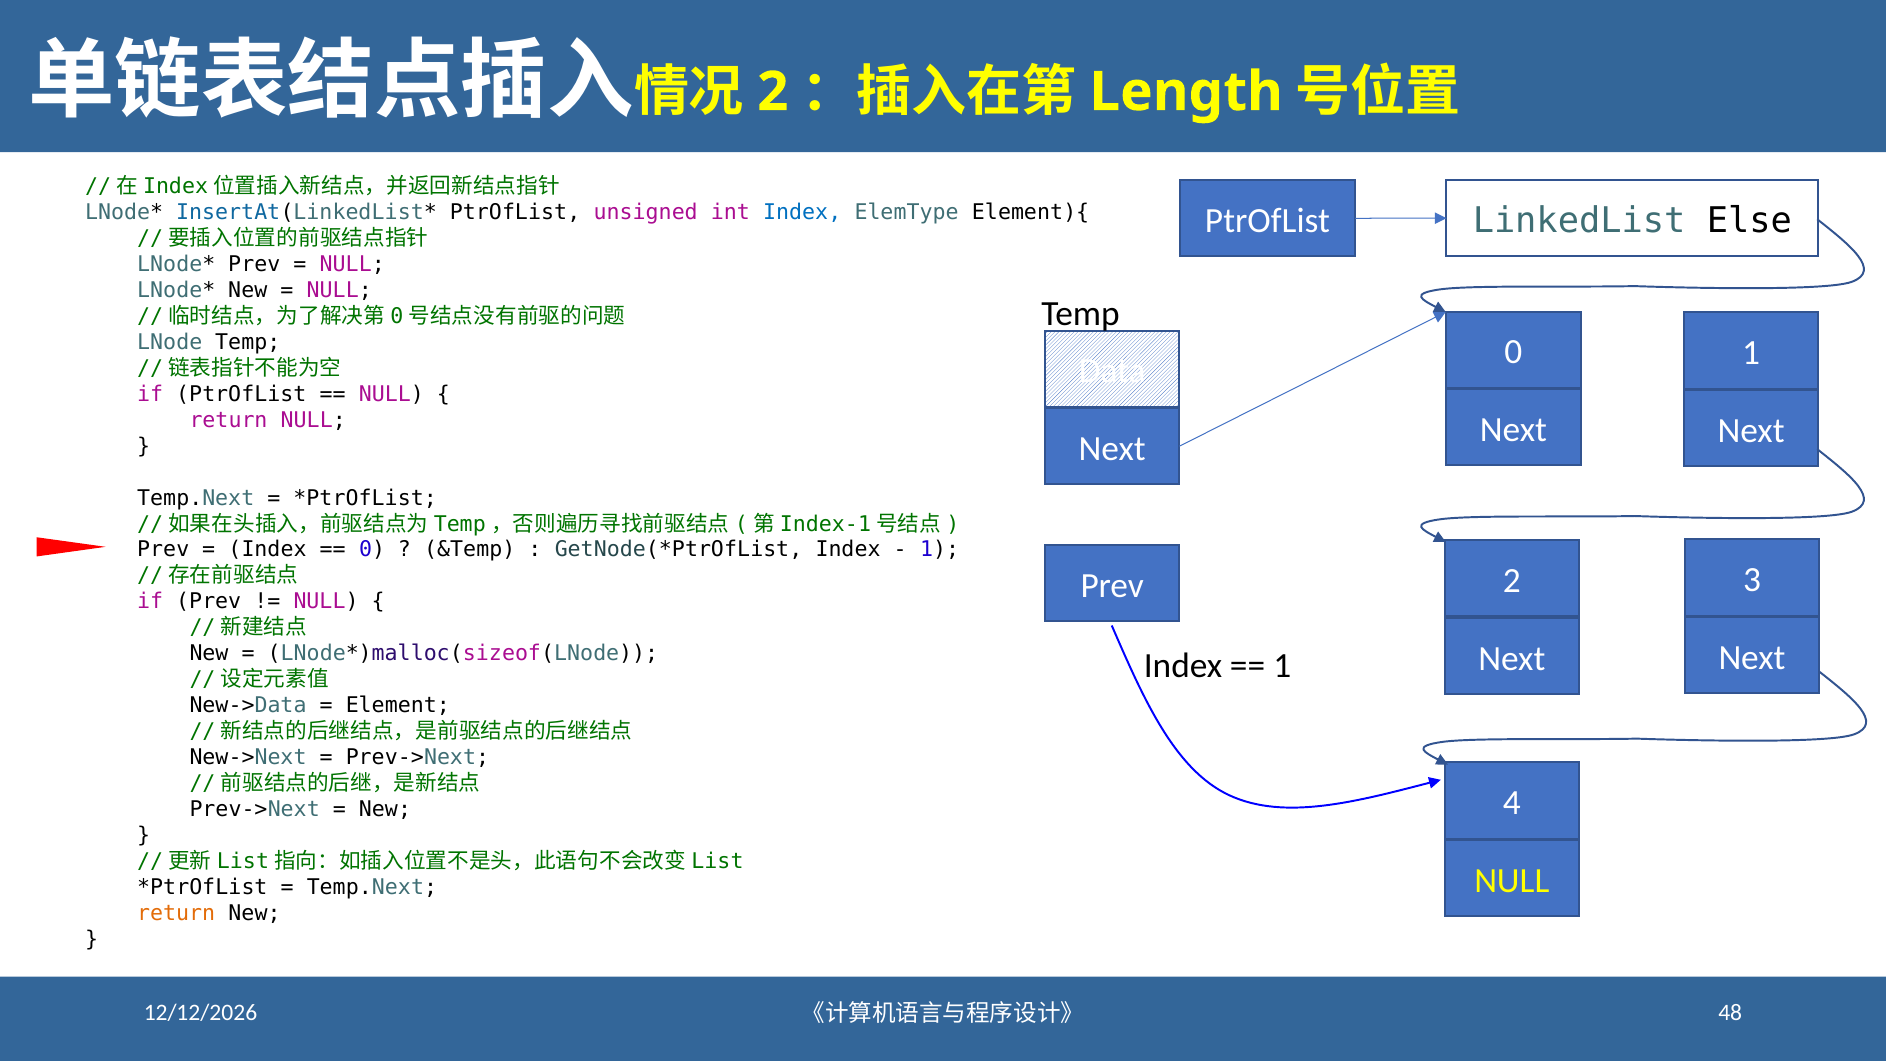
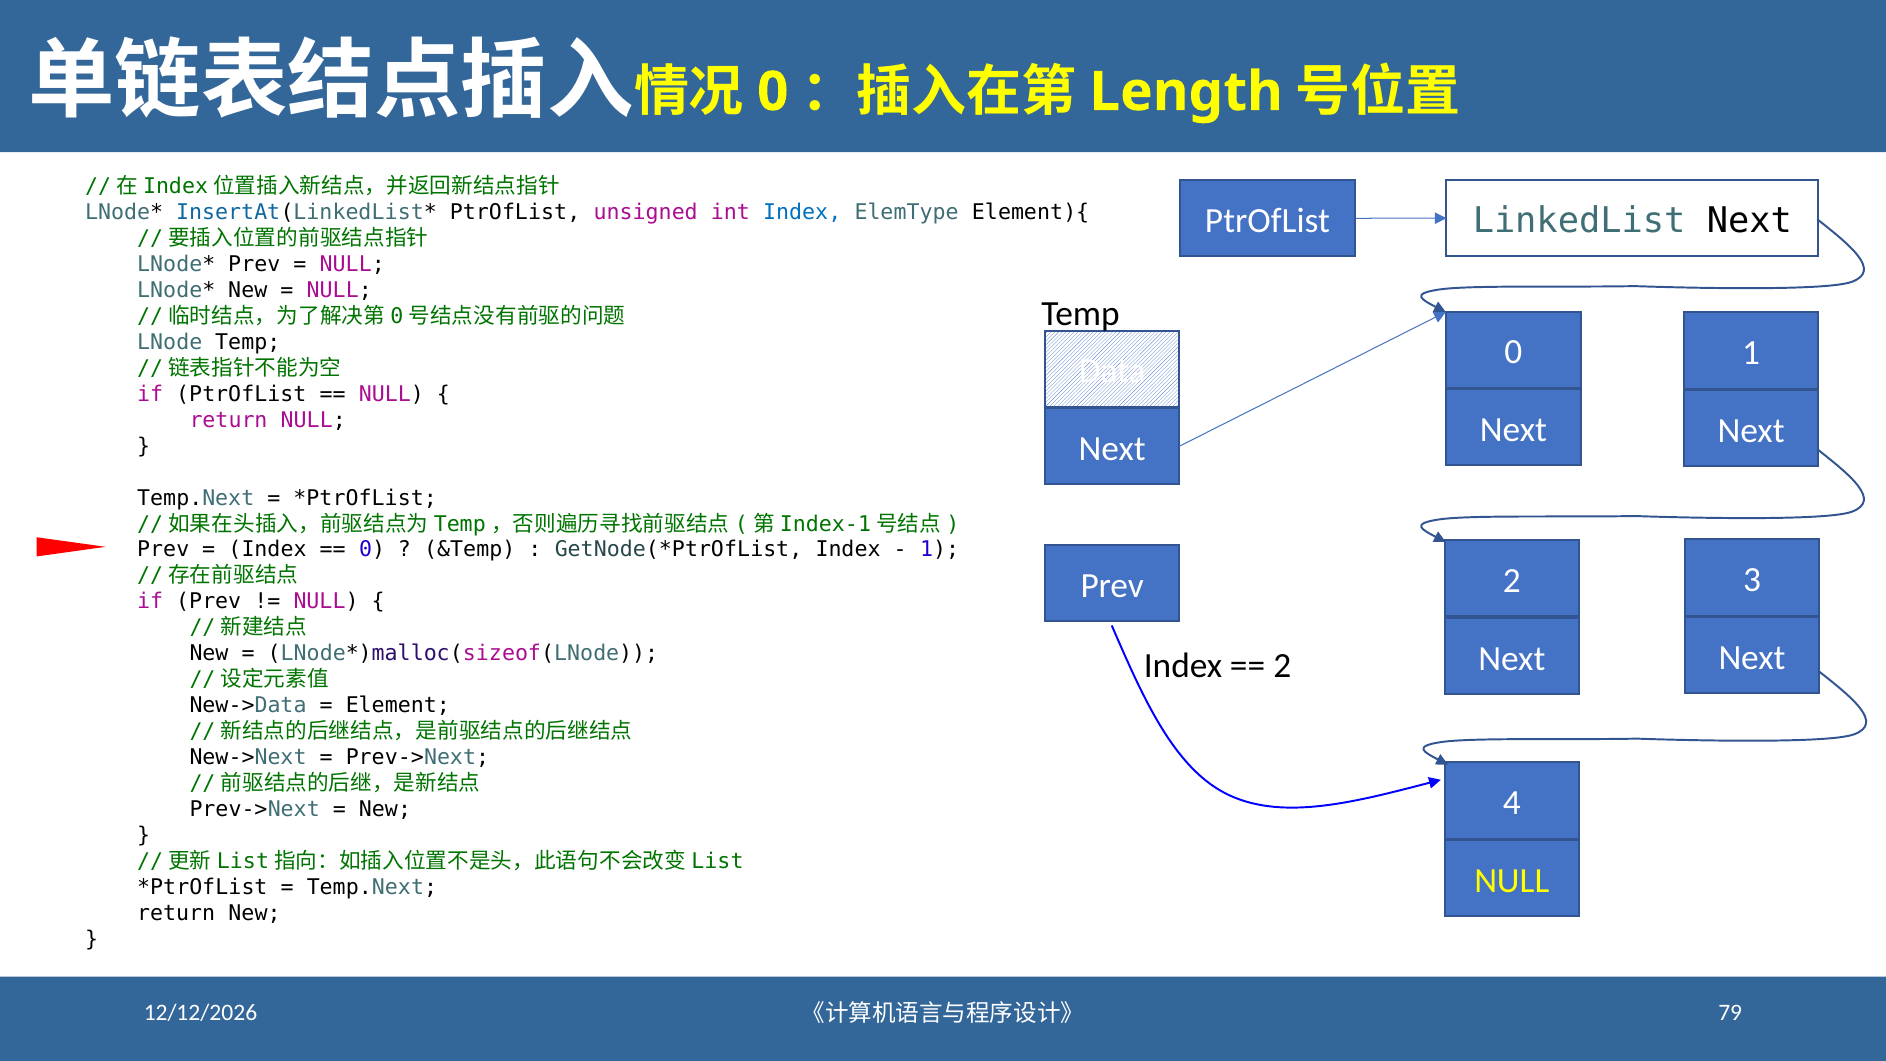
2 at (773, 92): 2 -> 0
LinkedList Else: Else -> Next
1 at (1282, 666): 1 -> 2
return at (176, 913) colour: orange -> black
48: 48 -> 79
